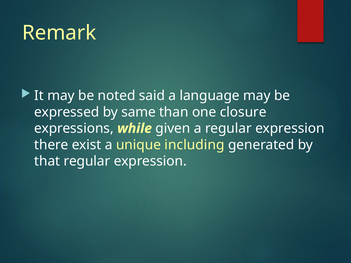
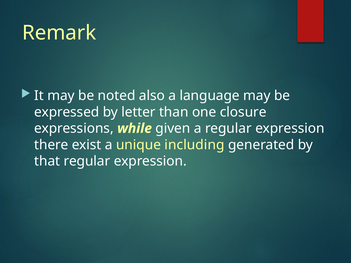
said: said -> also
same: same -> letter
